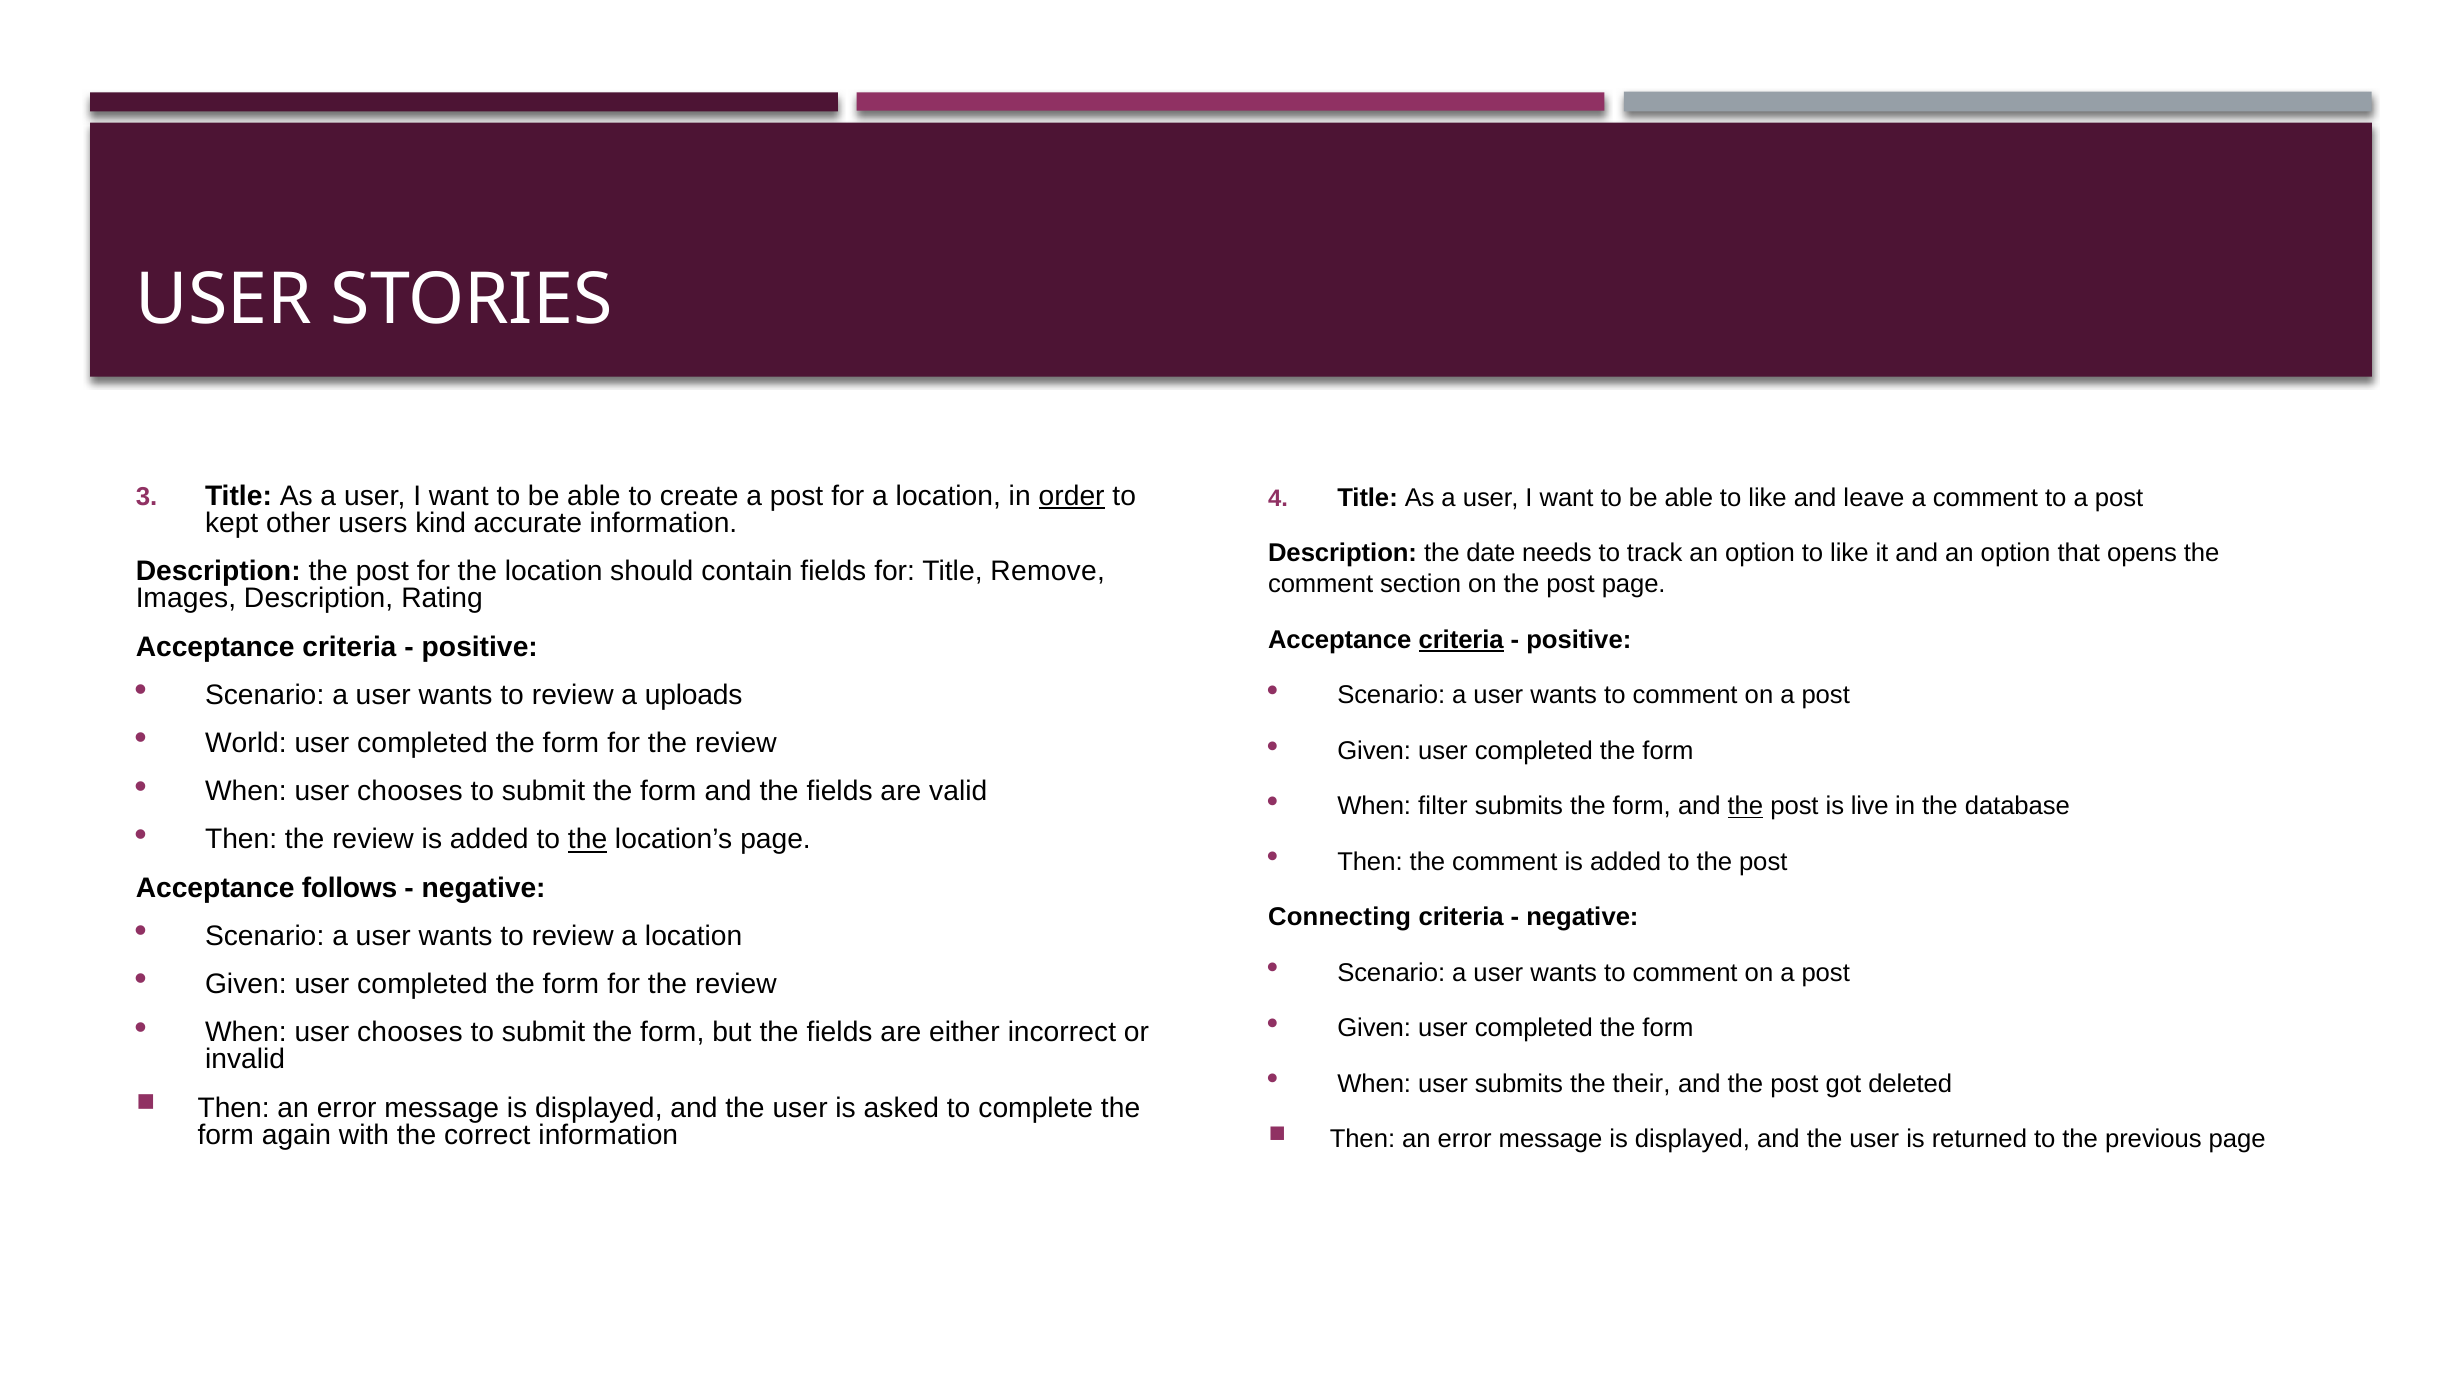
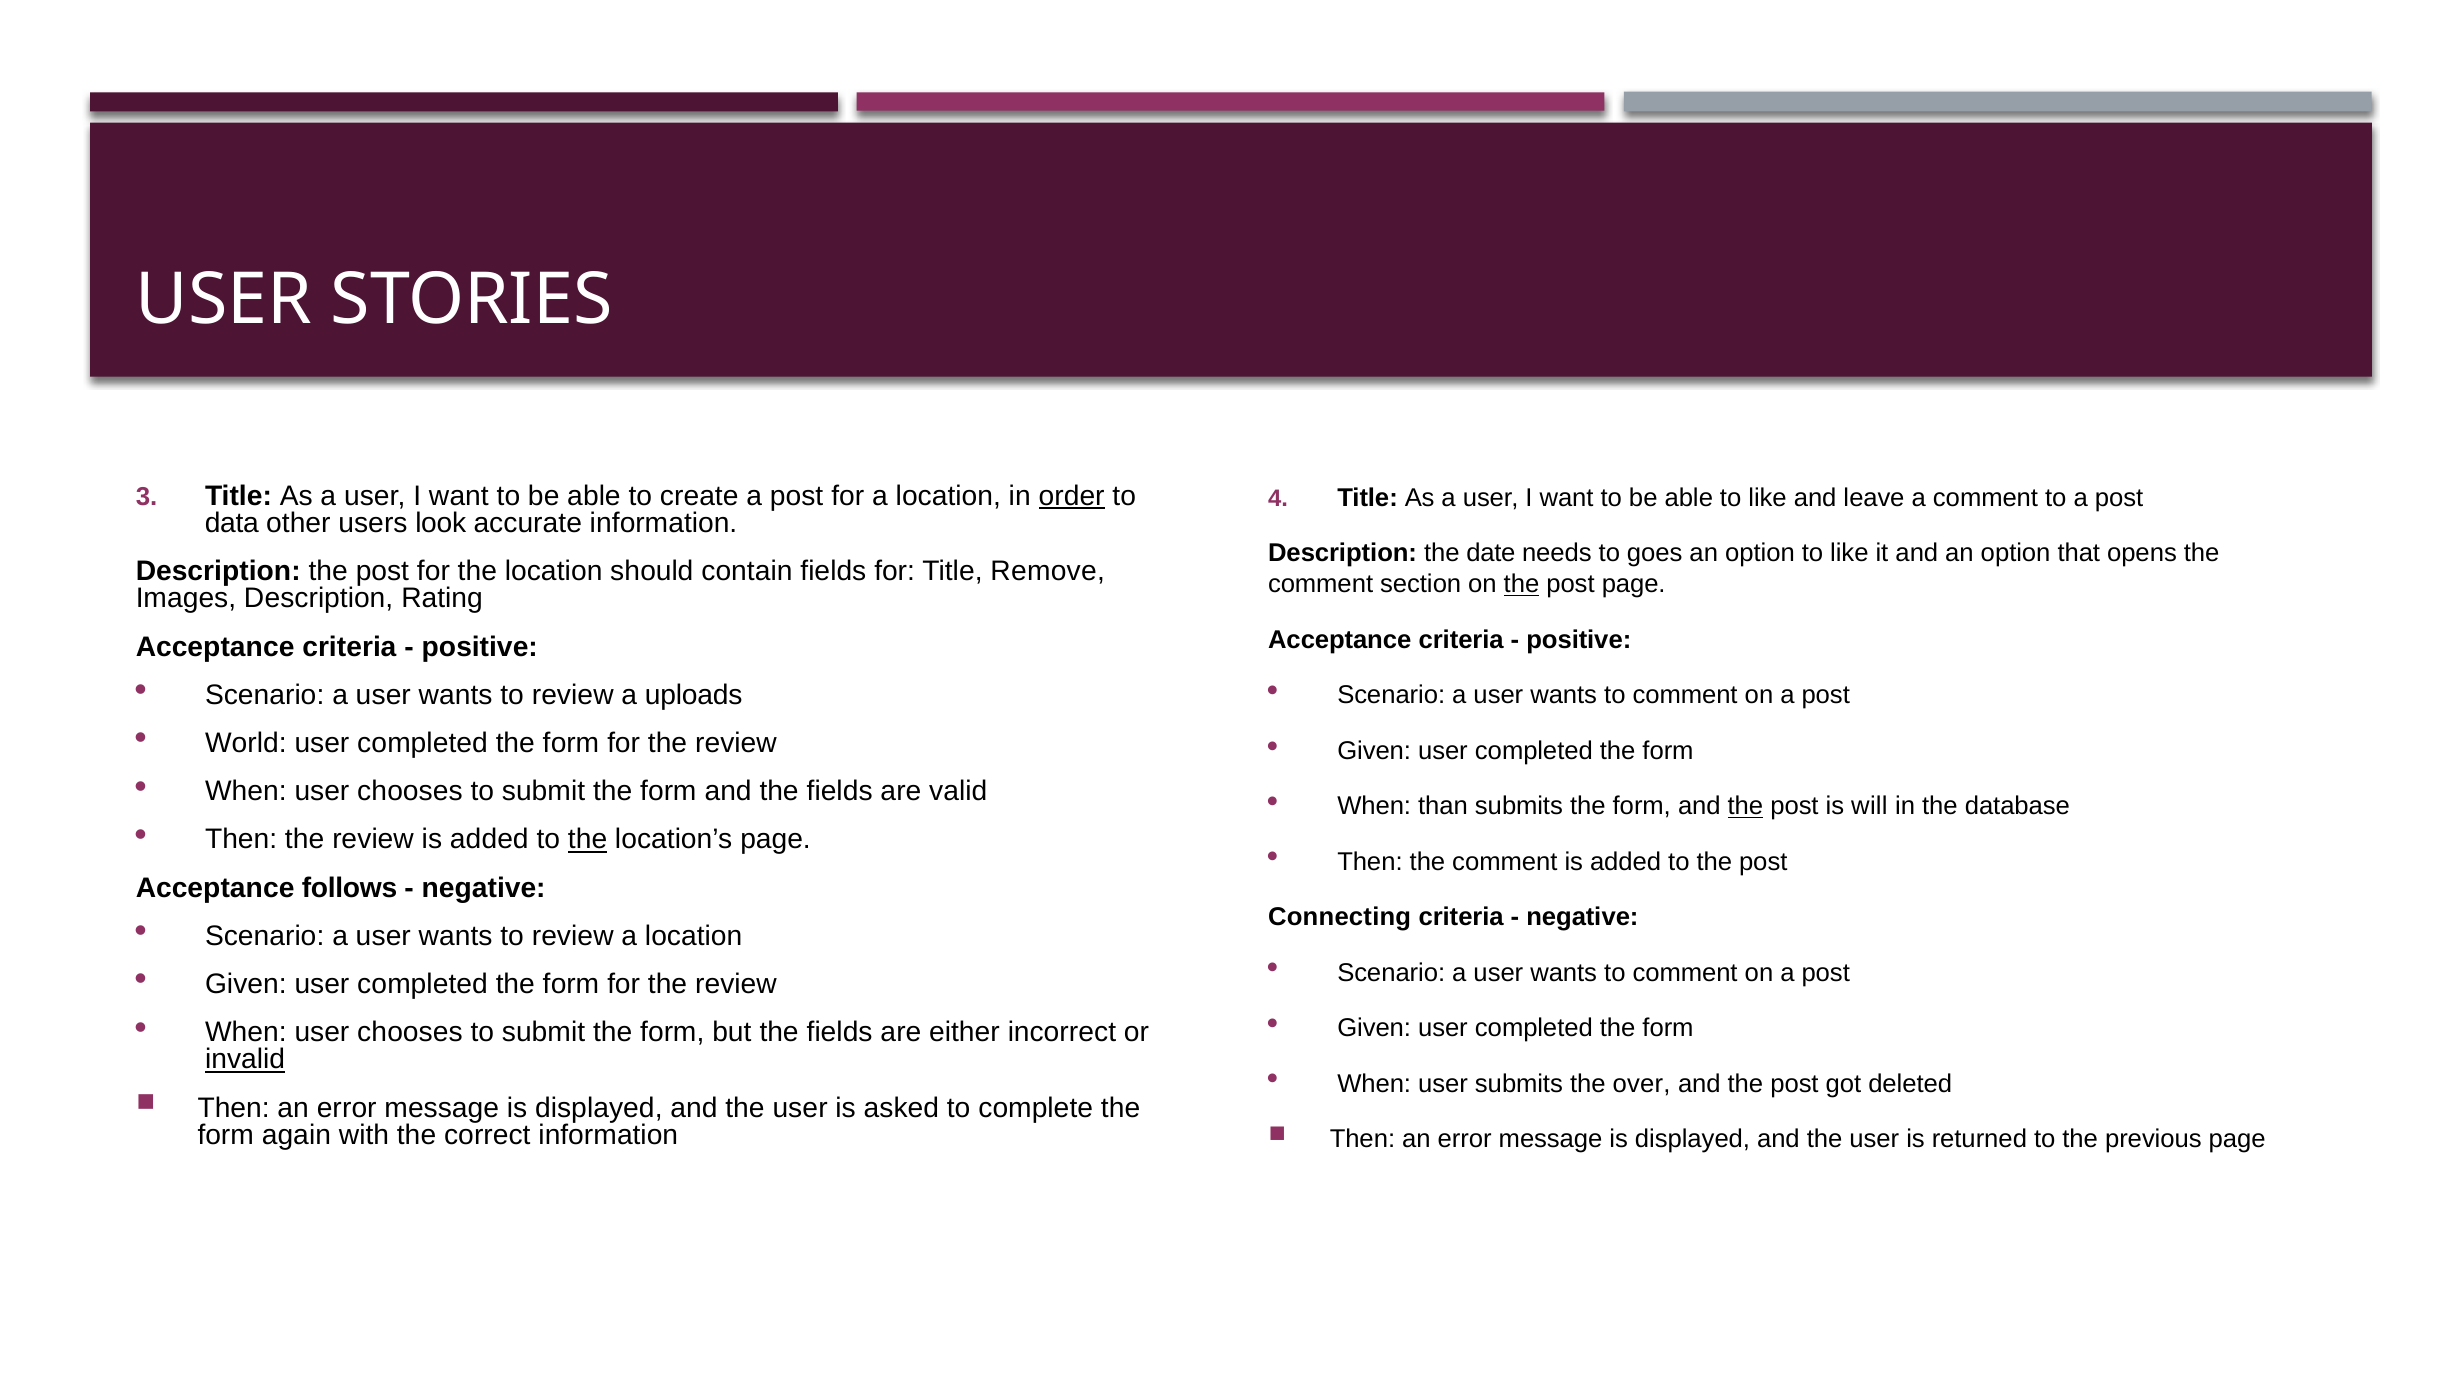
kept: kept -> data
kind: kind -> look
track: track -> goes
the at (1521, 584) underline: none -> present
criteria at (1461, 640) underline: present -> none
filter: filter -> than
live: live -> will
invalid underline: none -> present
their: their -> over
